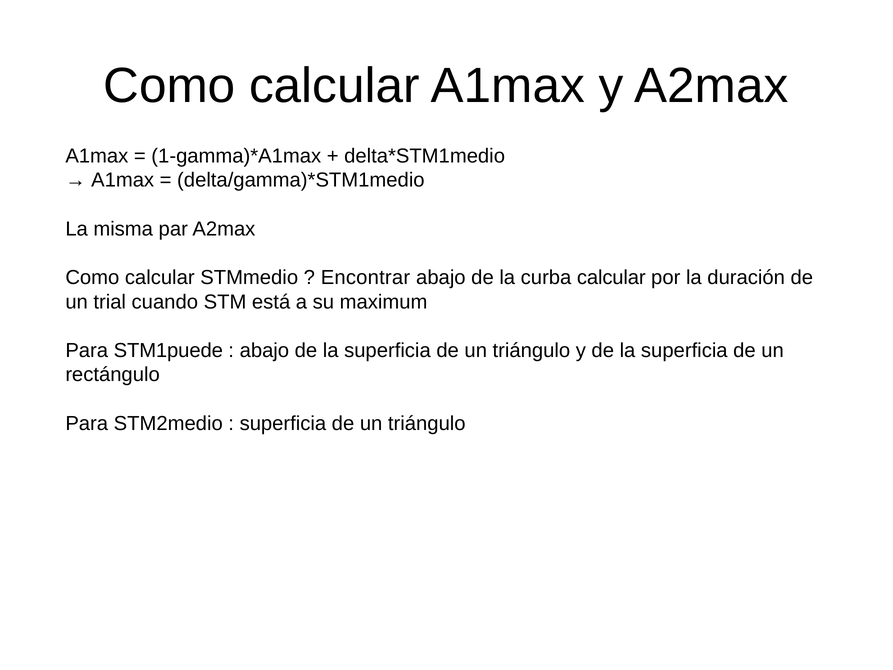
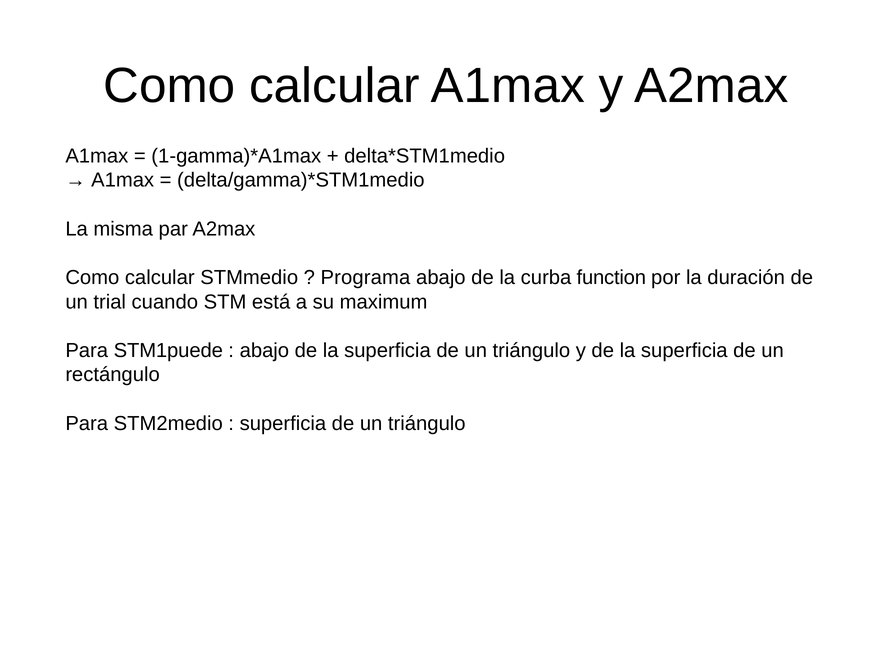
Encontrar: Encontrar -> Programa
curba calcular: calcular -> function
